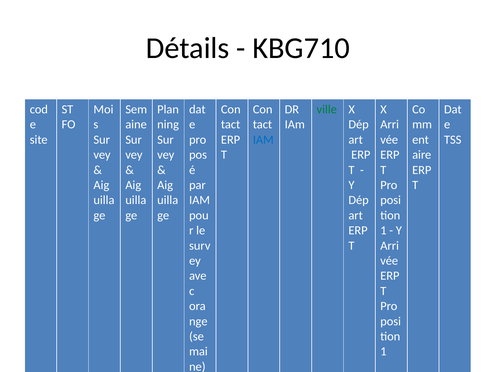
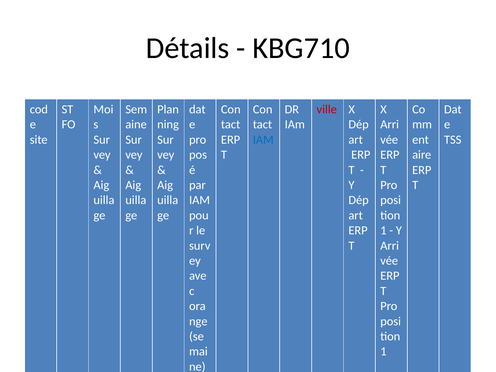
ville colour: green -> red
